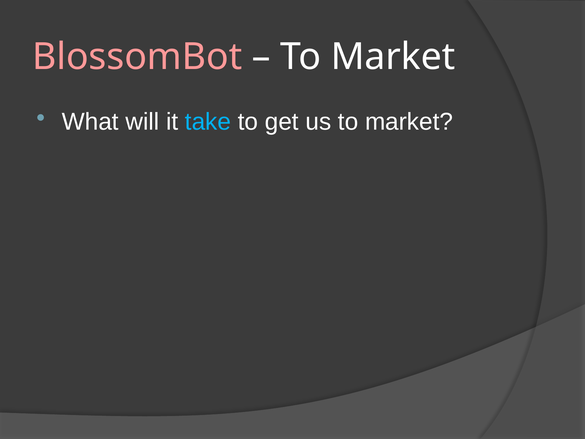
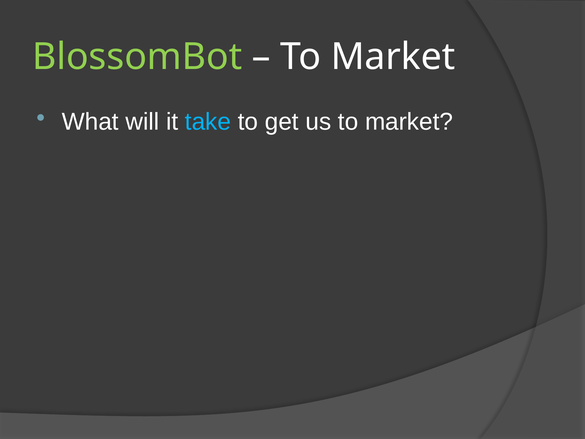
BlossomBot colour: pink -> light green
